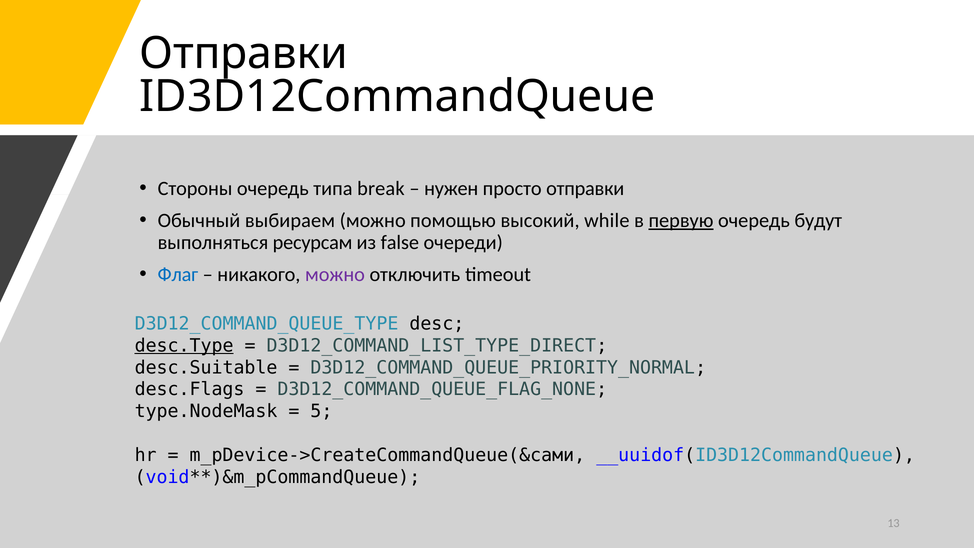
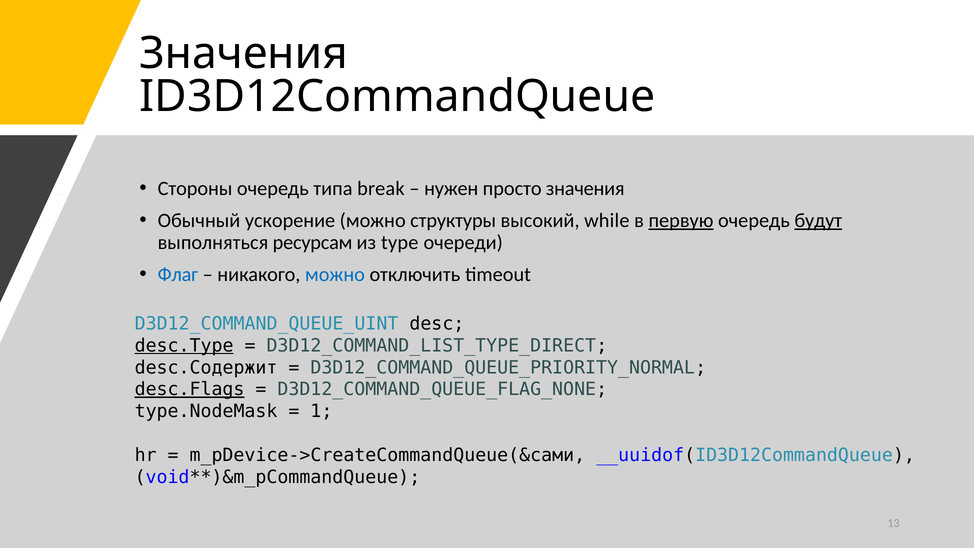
Отправки at (244, 53): Отправки -> Значения
просто отправки: отправки -> значения
выбираем: выбираем -> ускорение
помощью: помощью -> структуры
будут underline: none -> present
false: false -> type
можно at (335, 274) colour: purple -> blue
D3D12_COMMAND_QUEUE_TYPE: D3D12_COMMAND_QUEUE_TYPE -> D3D12_COMMAND_QUEUE_UINT
desc.Suitable: desc.Suitable -> desc.Содержит
desc.Flags underline: none -> present
5: 5 -> 1
